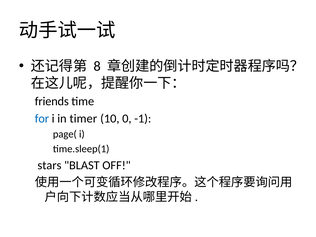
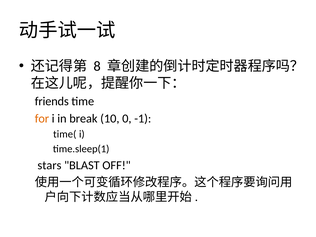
for colour: blue -> orange
timer: timer -> break
page(: page( -> time(
